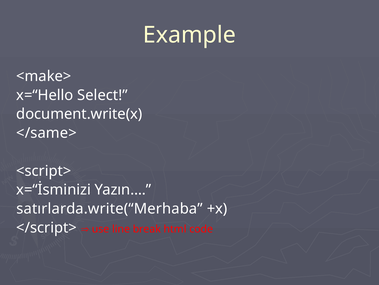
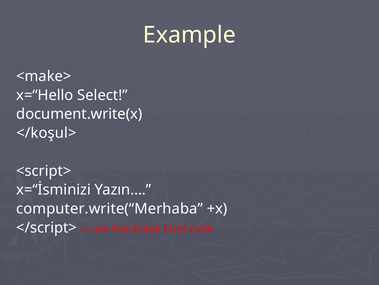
</same>: </same> -> </koşul>
satırlarda.write(“Merhaba: satırlarda.write(“Merhaba -> computer.write(“Merhaba
